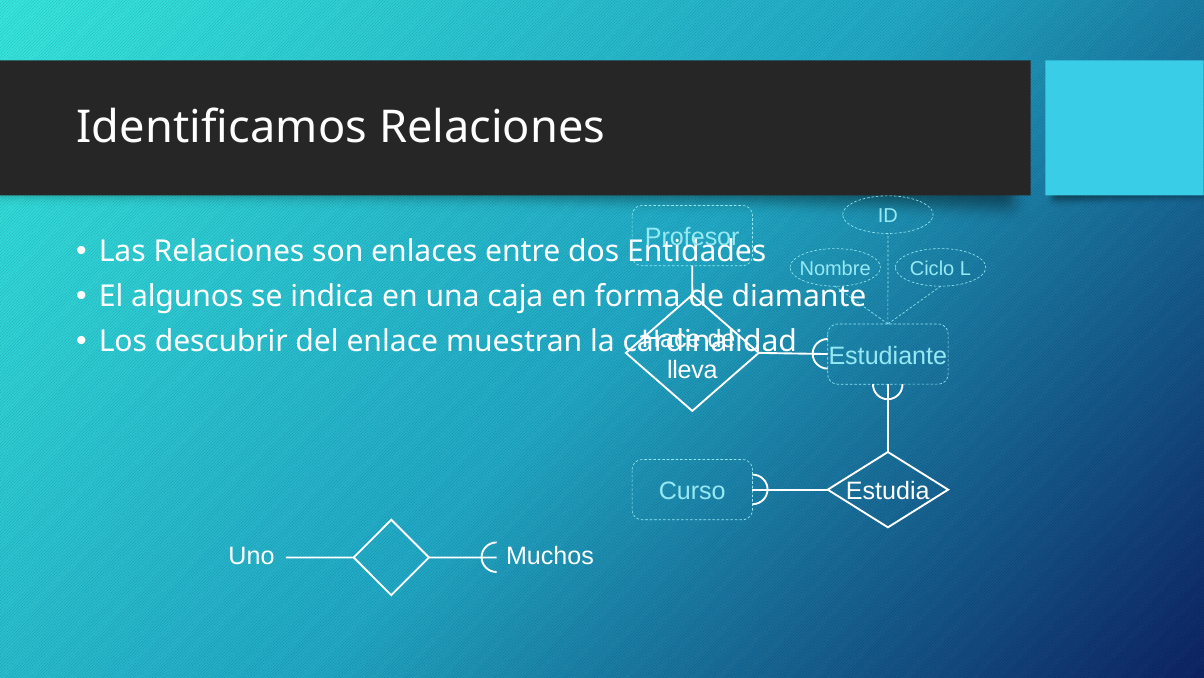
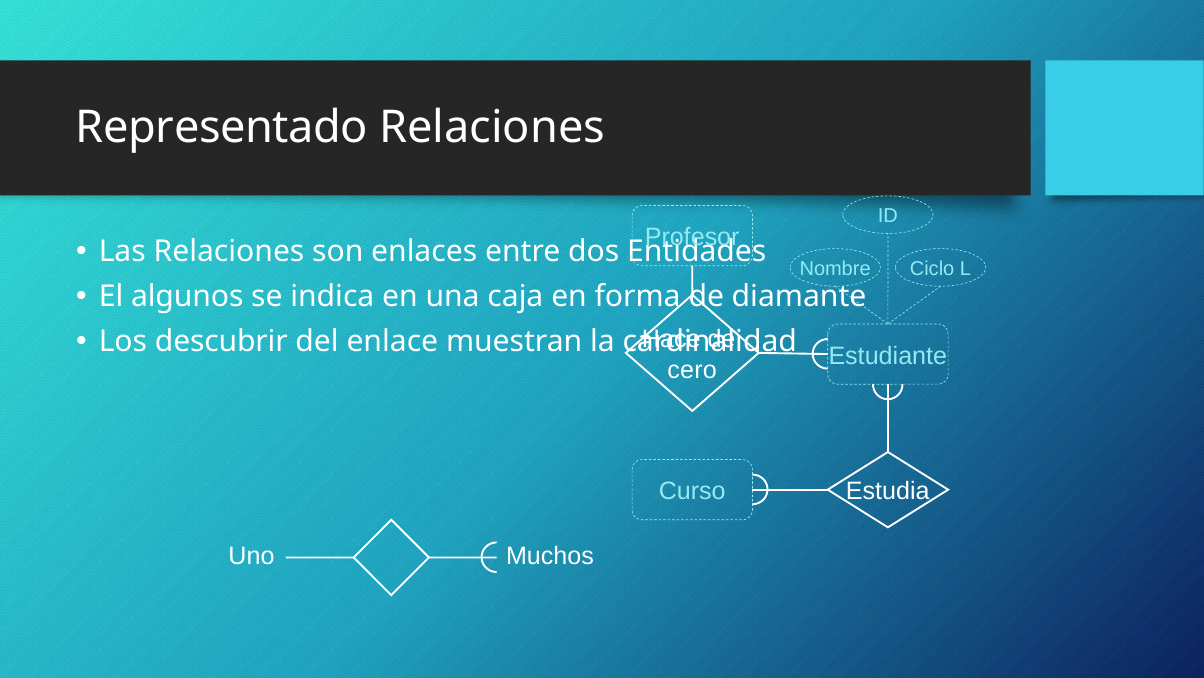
Identificamos: Identificamos -> Representado
lleva: lleva -> cero
